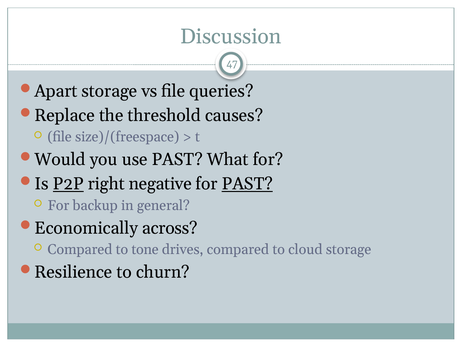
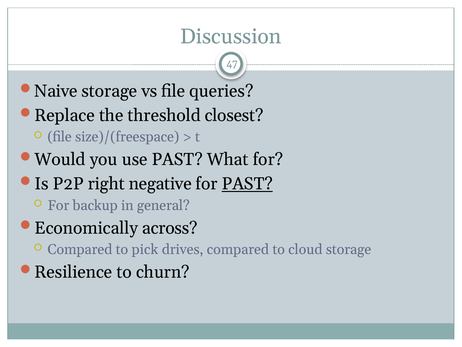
Apart: Apart -> Naive
causes: causes -> closest
P2P underline: present -> none
tone: tone -> pick
